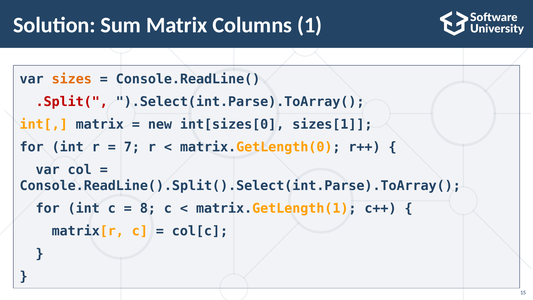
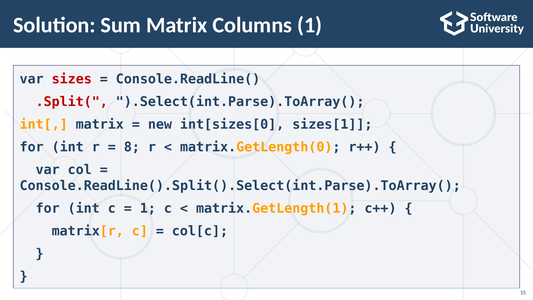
sizes colour: orange -> red
7: 7 -> 8
8 at (148, 208): 8 -> 1
